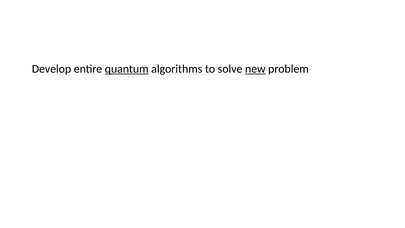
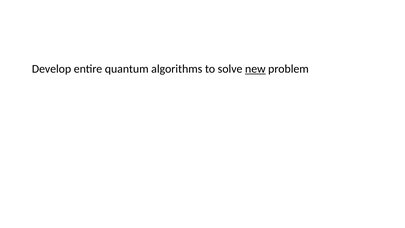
quantum underline: present -> none
